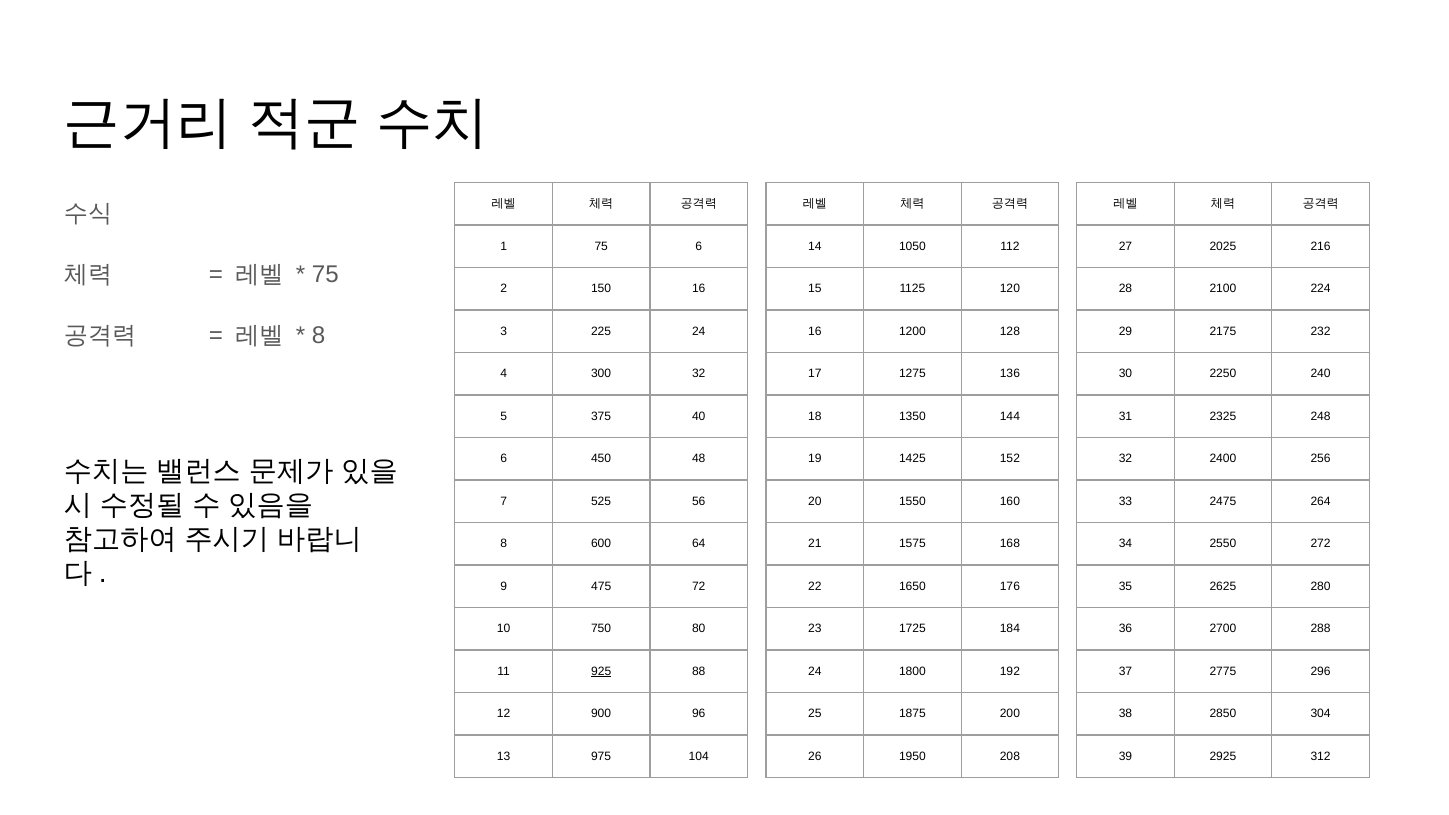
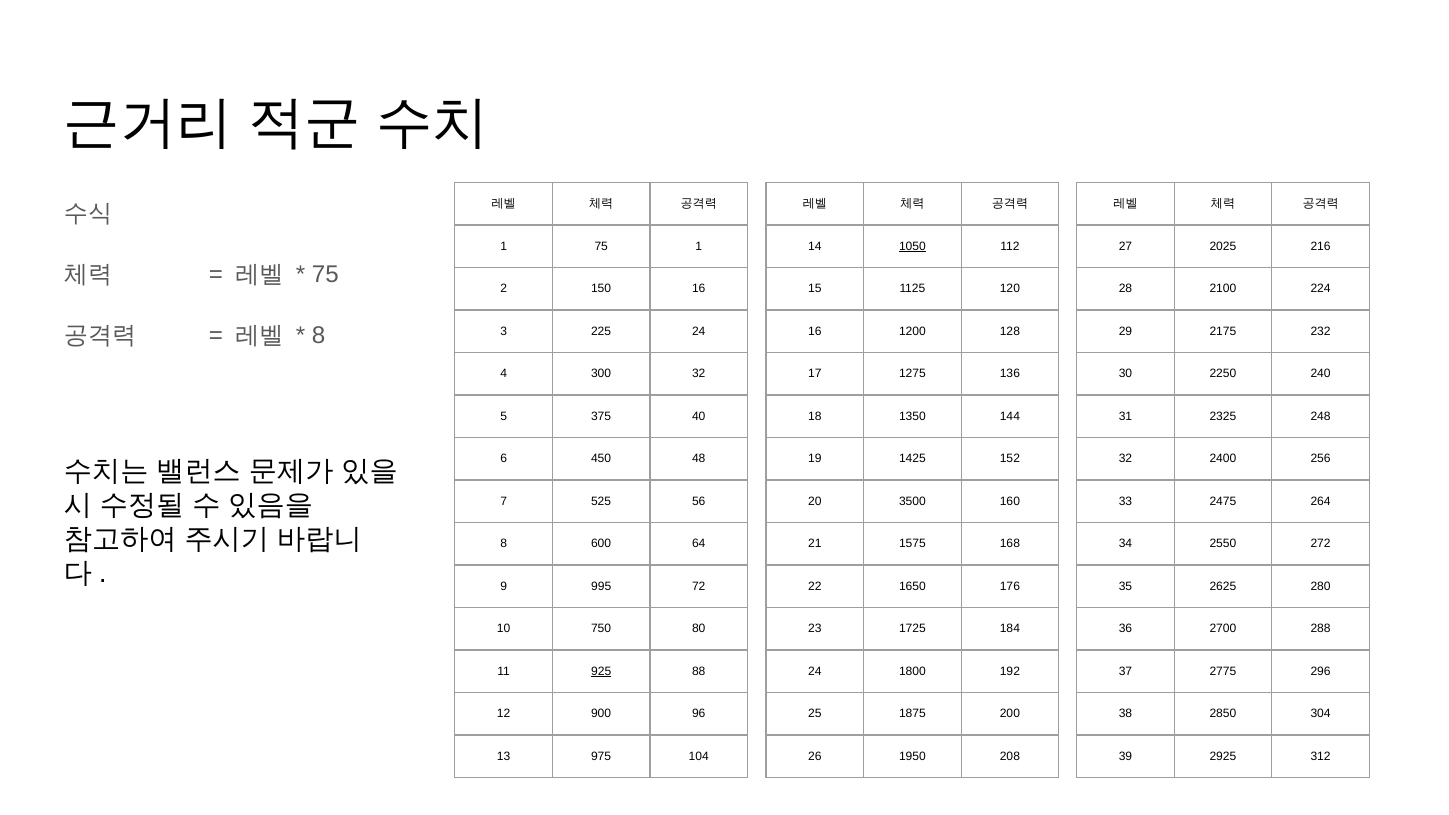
75 6: 6 -> 1
1050 underline: none -> present
1550: 1550 -> 3500
475: 475 -> 995
